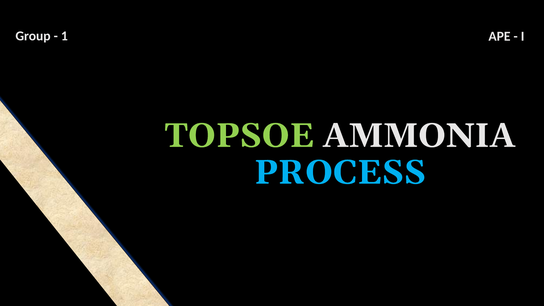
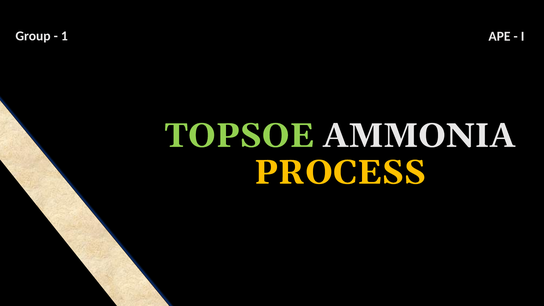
PROCESS colour: light blue -> yellow
